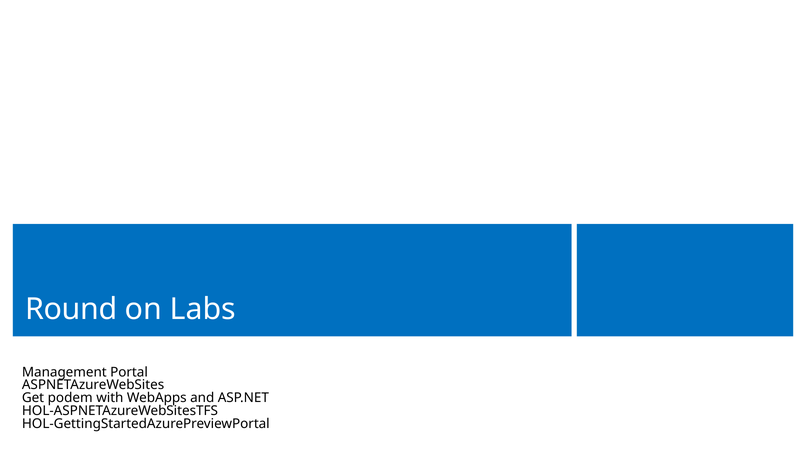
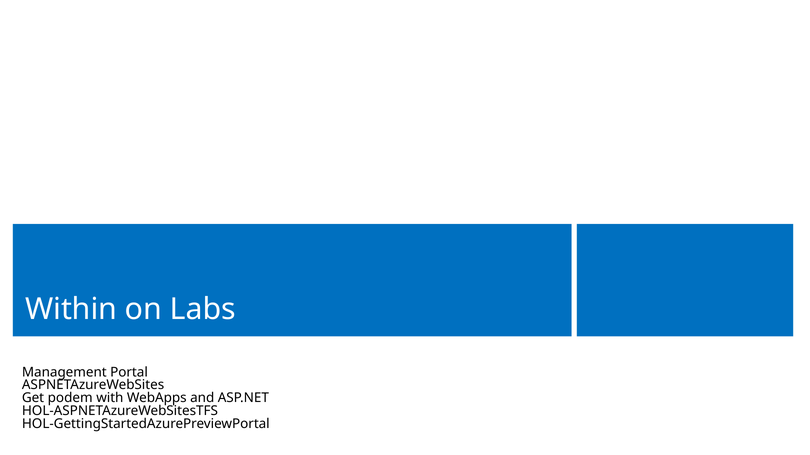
Round: Round -> Within
